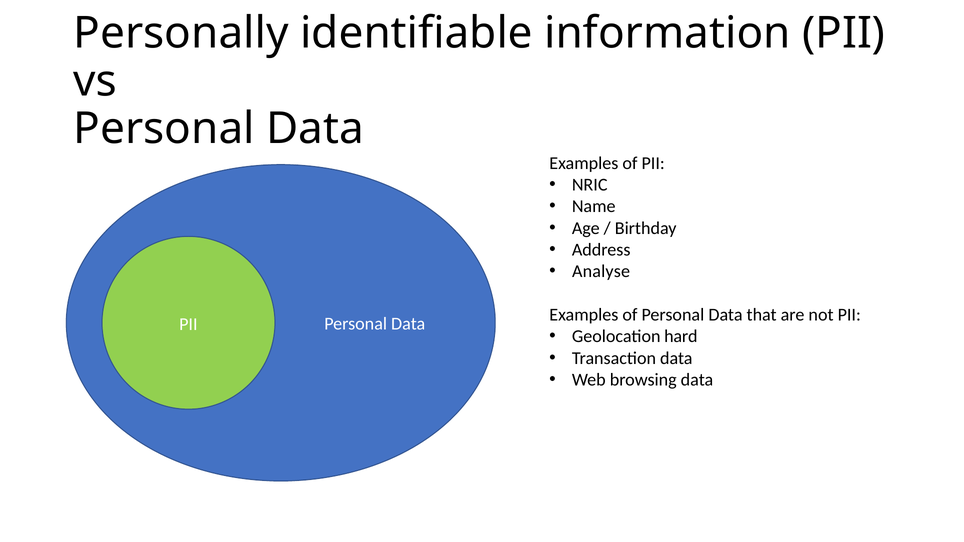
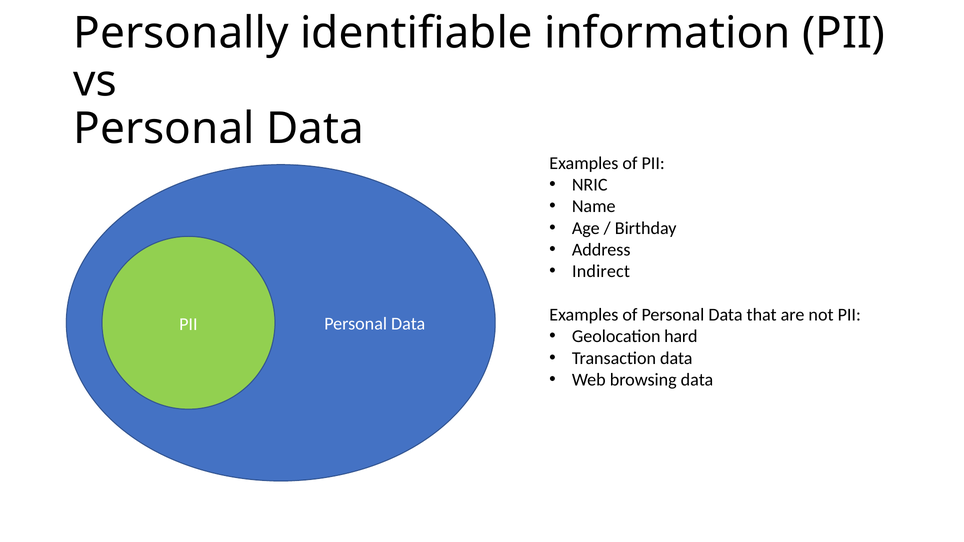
Analyse: Analyse -> Indirect
